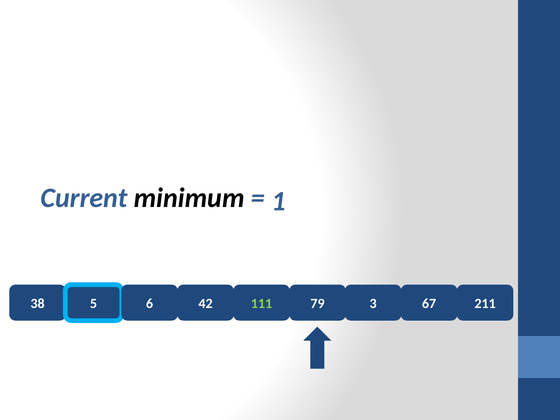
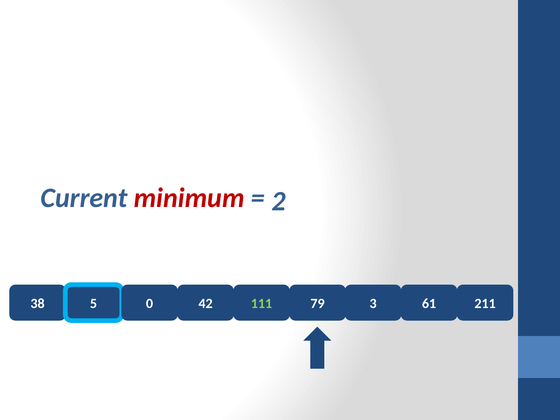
minimum colour: black -> red
1: 1 -> 2
6: 6 -> 0
67: 67 -> 61
